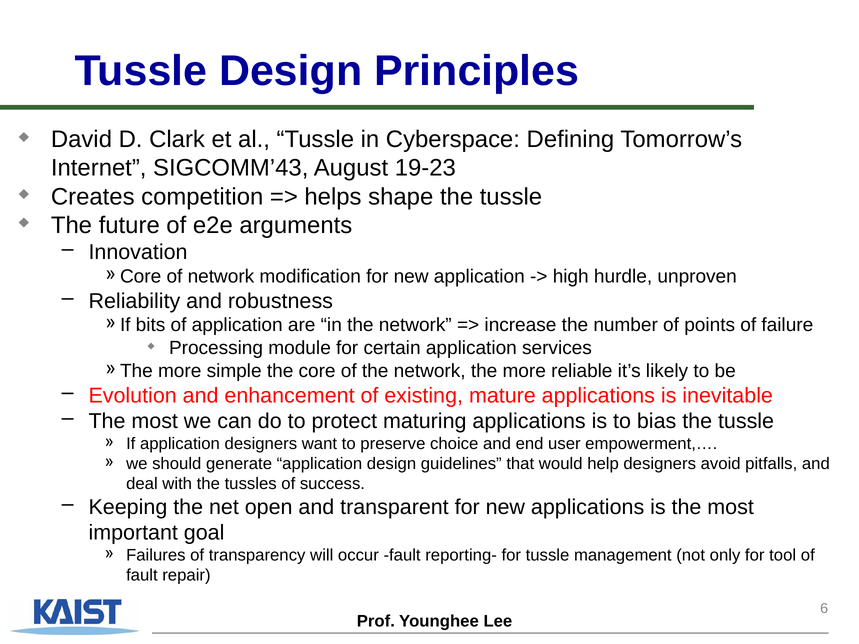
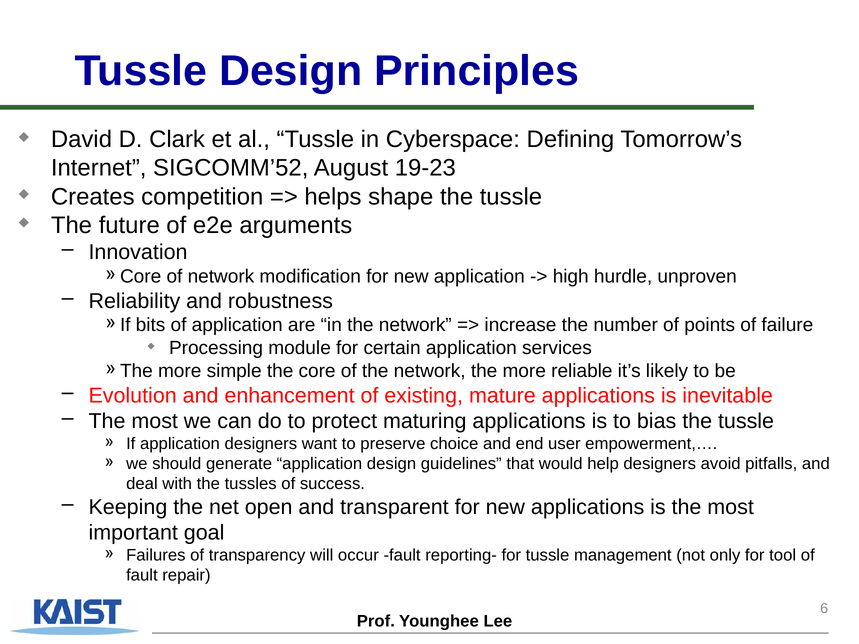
SIGCOMM’43: SIGCOMM’43 -> SIGCOMM’52
